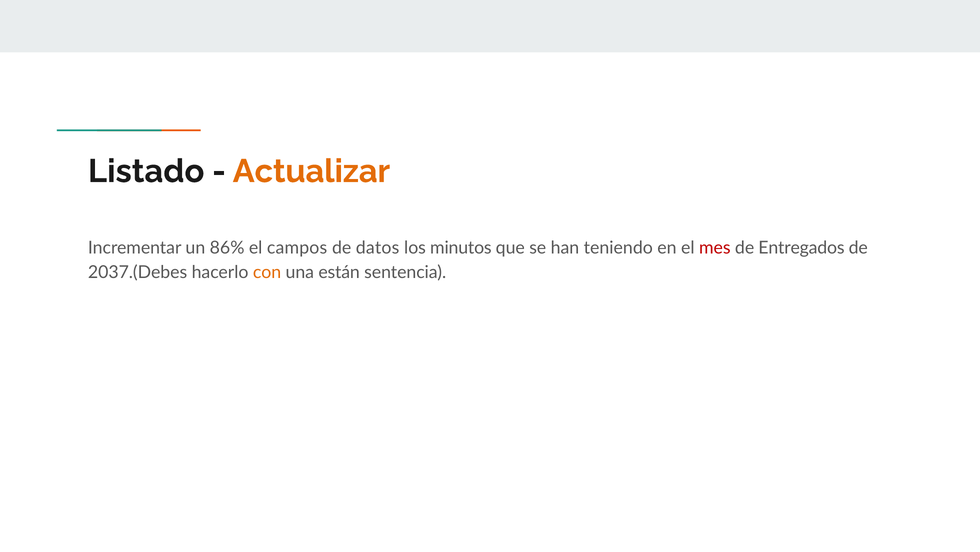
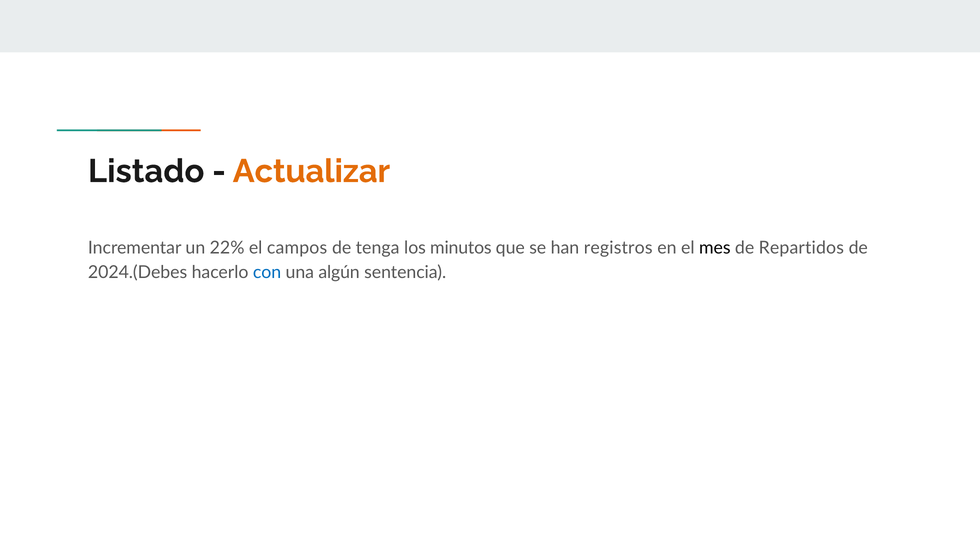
86%: 86% -> 22%
datos: datos -> tenga
teniendo: teniendo -> registros
mes colour: red -> black
Entregados: Entregados -> Repartidos
2037.(Debes: 2037.(Debes -> 2024.(Debes
con colour: orange -> blue
están: están -> algún
